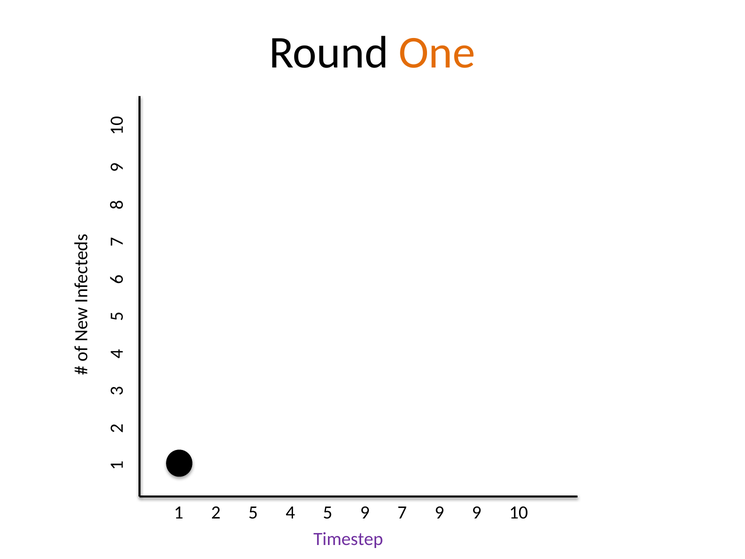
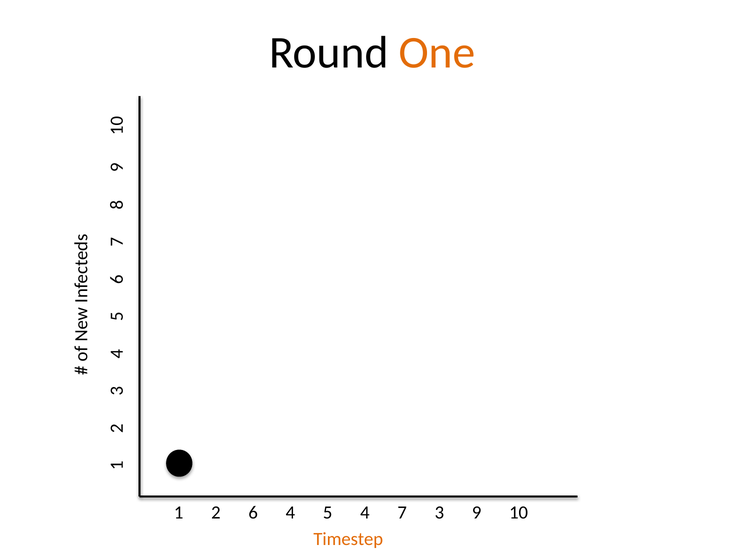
2 5: 5 -> 6
5 9: 9 -> 4
7 9: 9 -> 3
Timestep colour: purple -> orange
